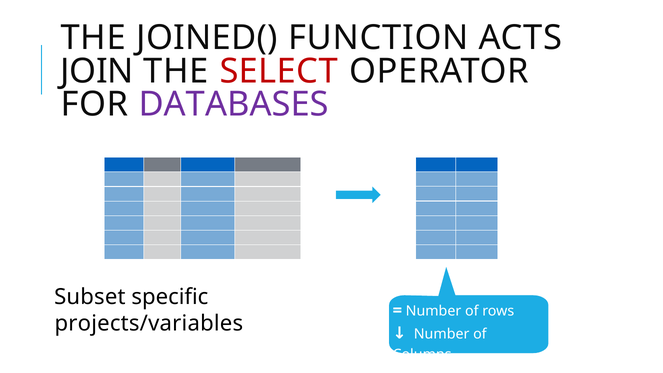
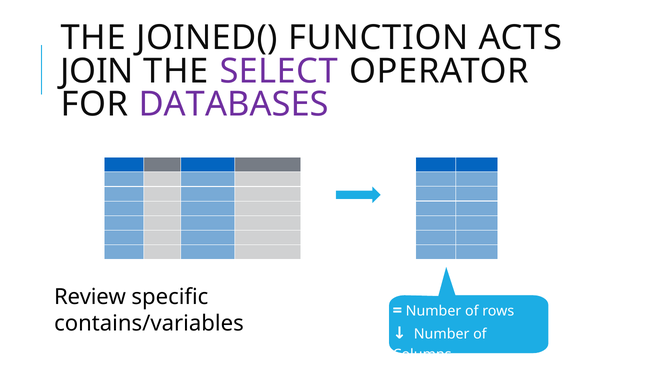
SELECT colour: red -> purple
Subset: Subset -> Review
projects/variables: projects/variables -> contains/variables
